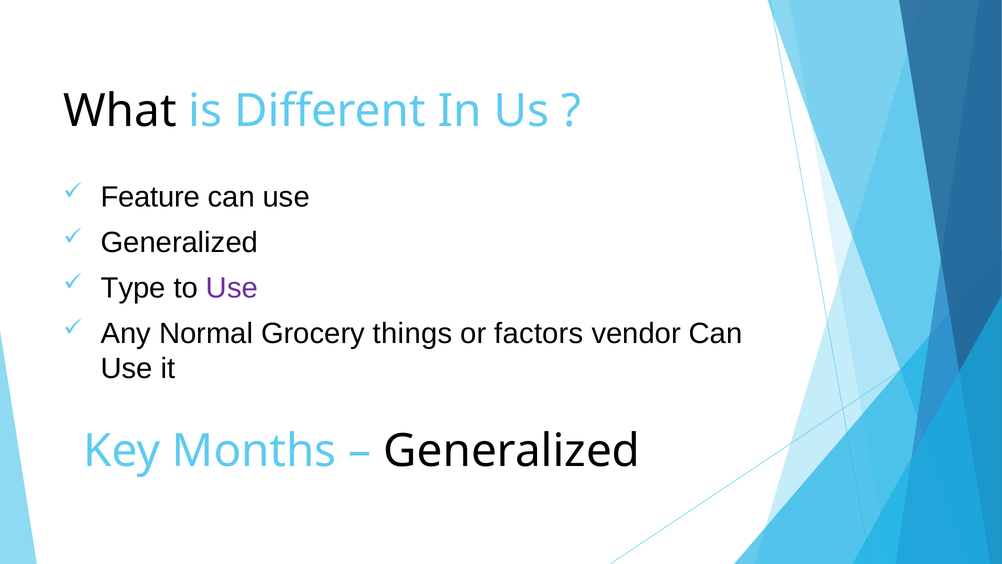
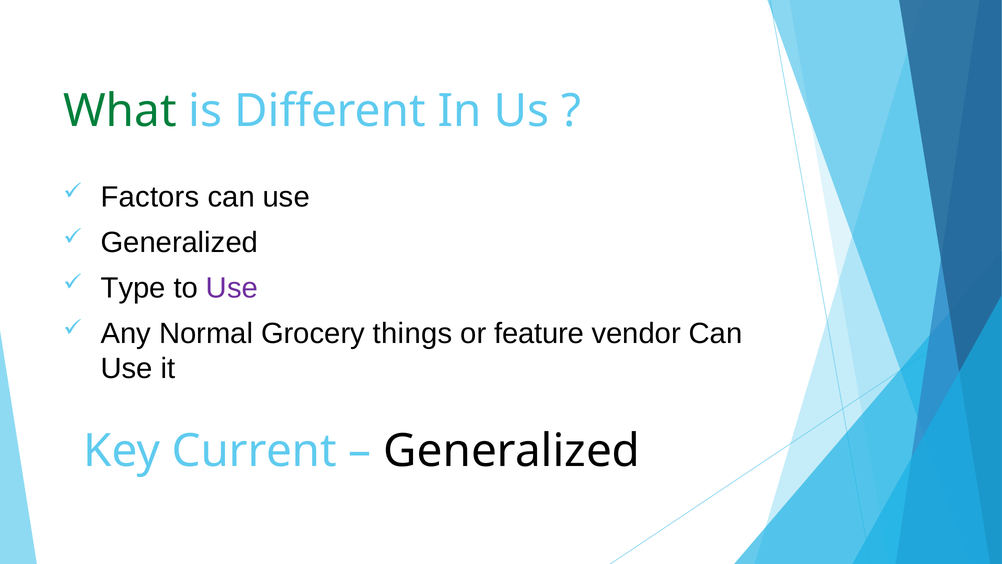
What colour: black -> green
Feature: Feature -> Factors
factors: factors -> feature
Months: Months -> Current
